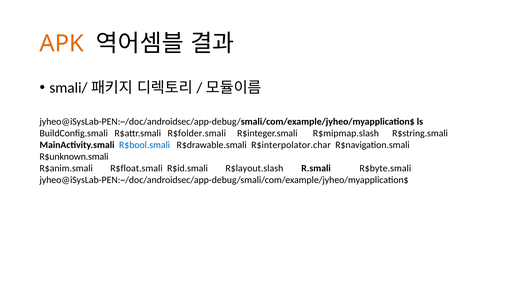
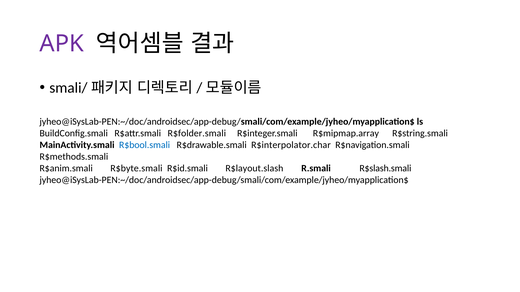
APK colour: orange -> purple
R$mipmap.slash: R$mipmap.slash -> R$mipmap.array
R$unknown.smali: R$unknown.smali -> R$methods.smali
R$float.smali: R$float.smali -> R$byte.smali
R$byte.smali: R$byte.smali -> R$slash.smali
